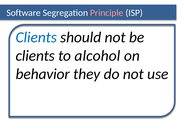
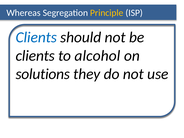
Software: Software -> Whereas
Principle colour: pink -> yellow
behavior: behavior -> solutions
